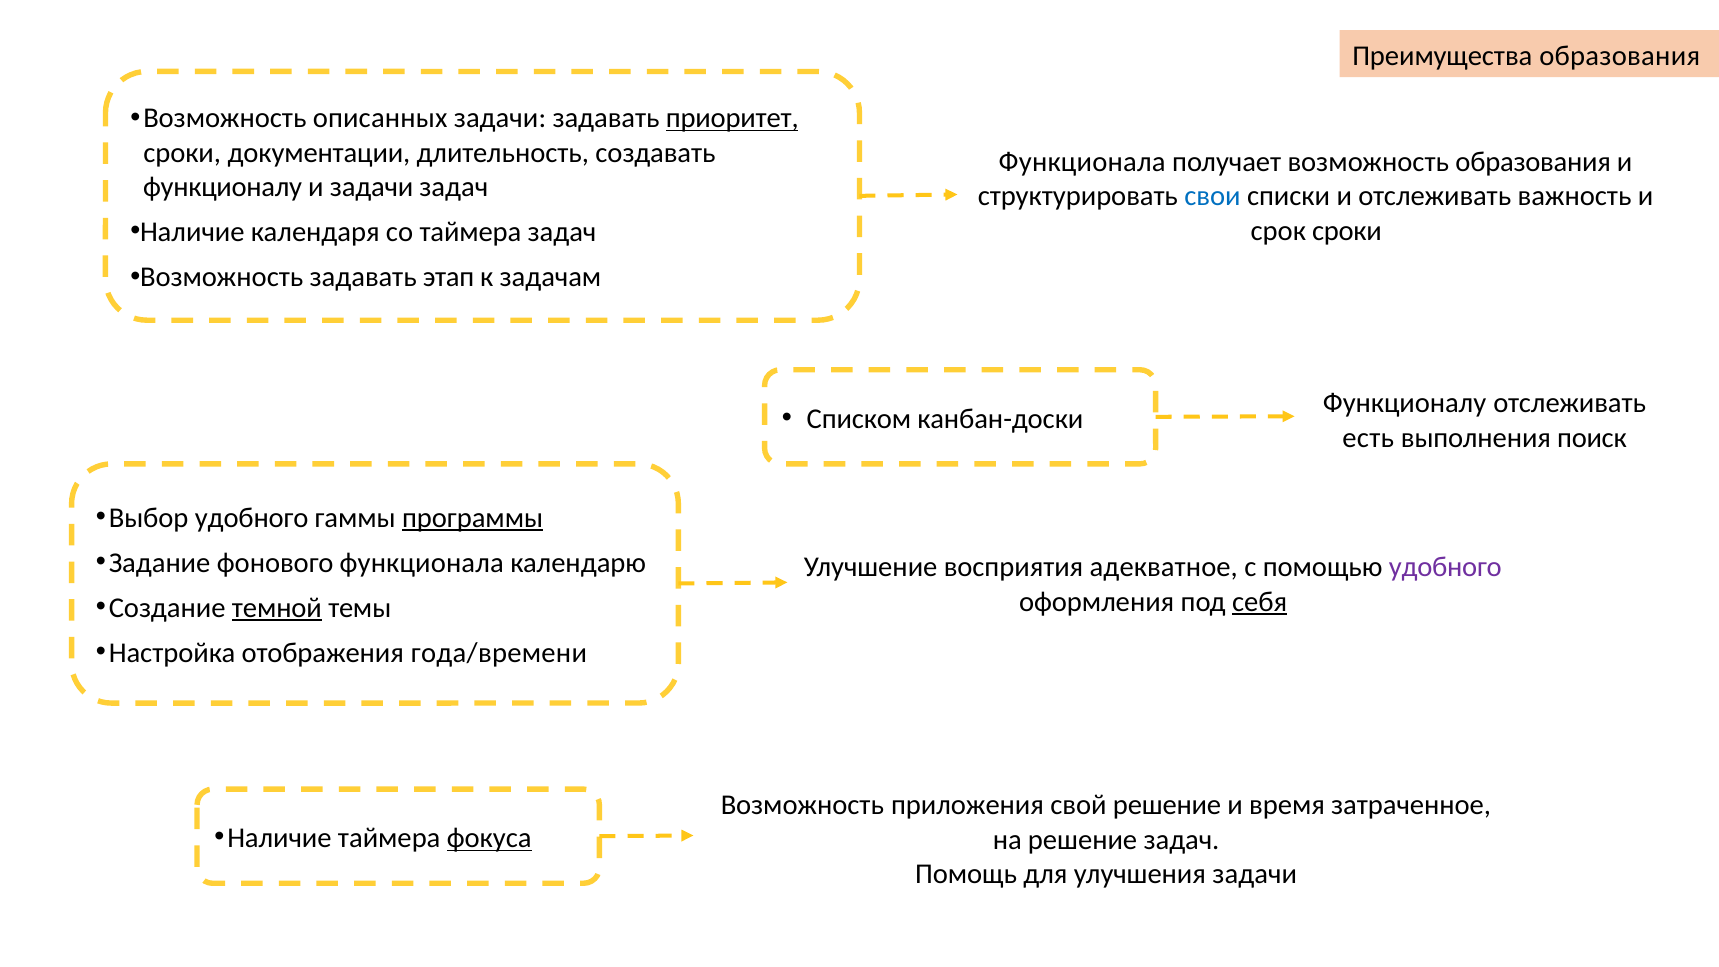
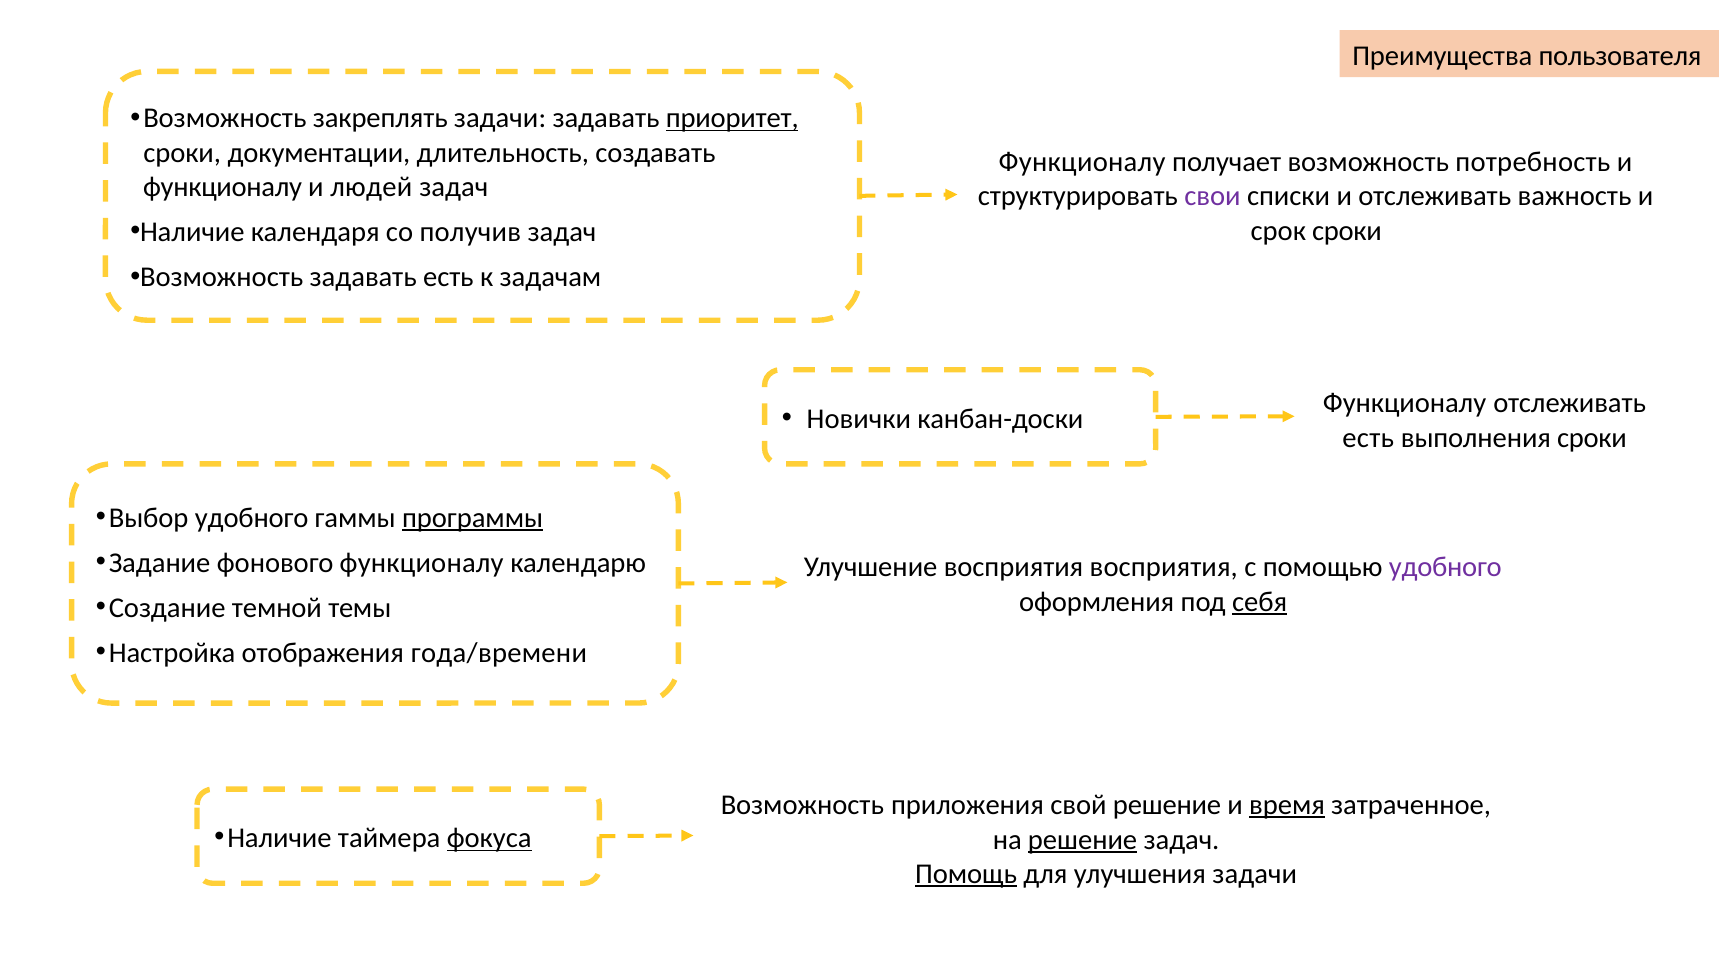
Преимущества образования: образования -> пользователя
описанных: описанных -> закреплять
Функционала at (1082, 162): Функционала -> Функционалу
возможность образования: образования -> потребность
и задачи: задачи -> людей
свои colour: blue -> purple
со таймера: таймера -> получив
задавать этап: этап -> есть
Списком: Списком -> Новички
выполнения поиск: поиск -> сроки
фонового функционала: функционала -> функционалу
восприятия адекватное: адекватное -> восприятия
темной underline: present -> none
время underline: none -> present
решение at (1083, 840) underline: none -> present
Помощь underline: none -> present
